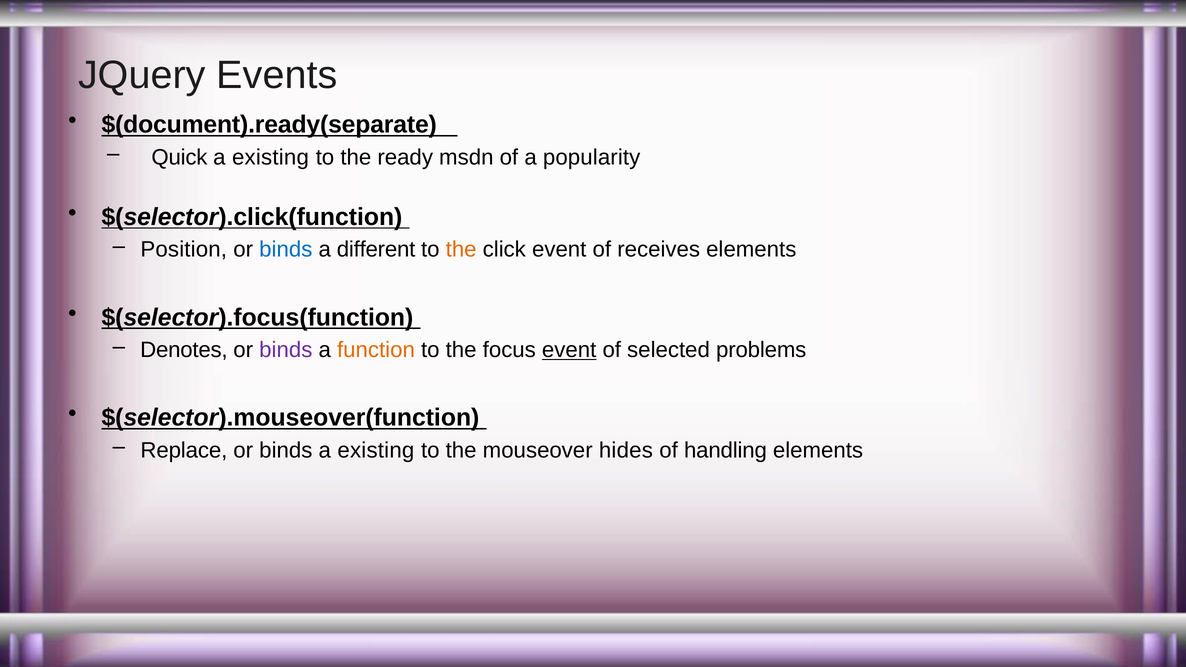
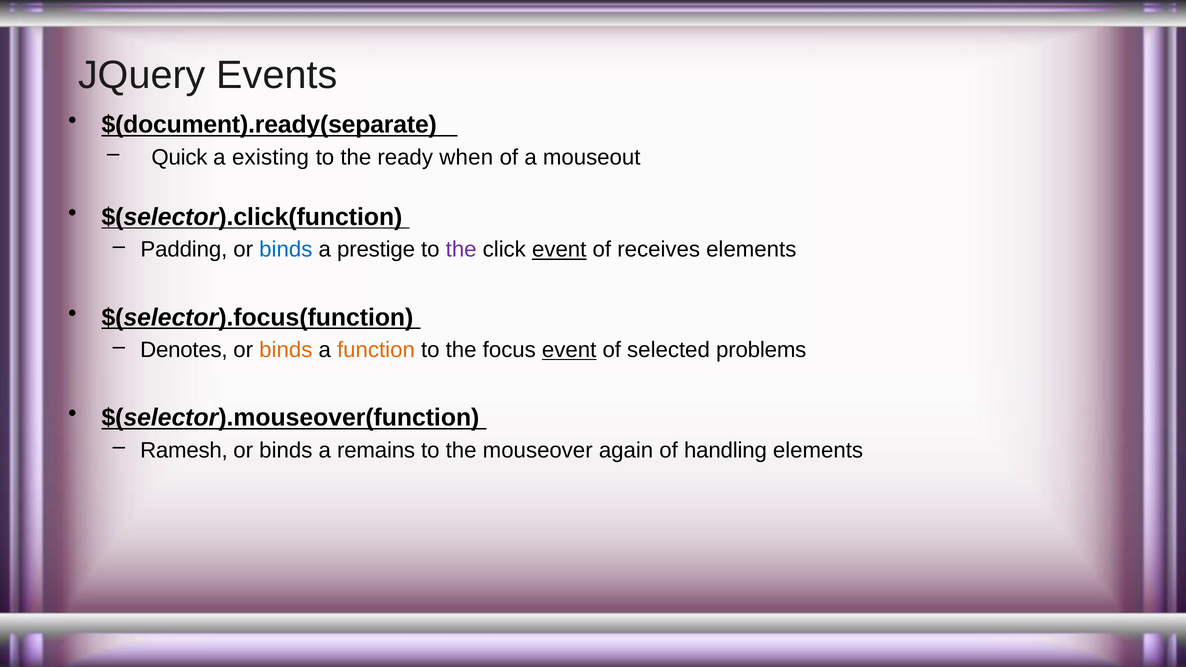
msdn: msdn -> when
popularity: popularity -> mouseout
Position: Position -> Padding
different: different -> prestige
the at (461, 250) colour: orange -> purple
event at (559, 250) underline: none -> present
binds at (286, 350) colour: purple -> orange
Replace: Replace -> Ramesh
binds a existing: existing -> remains
hides: hides -> again
